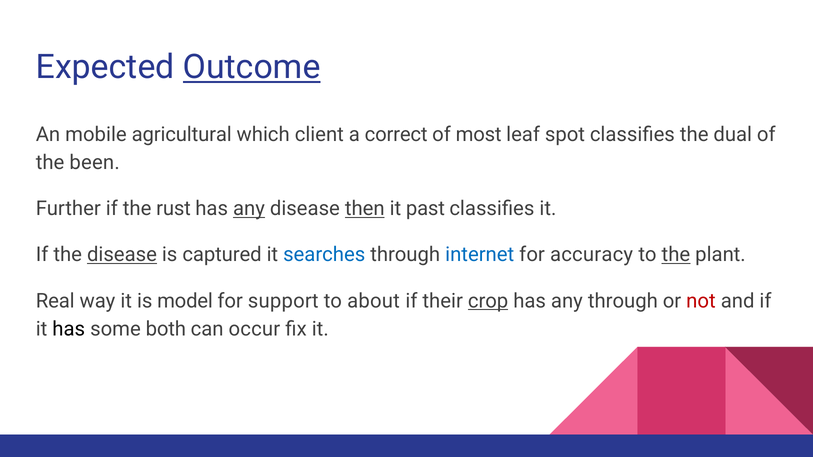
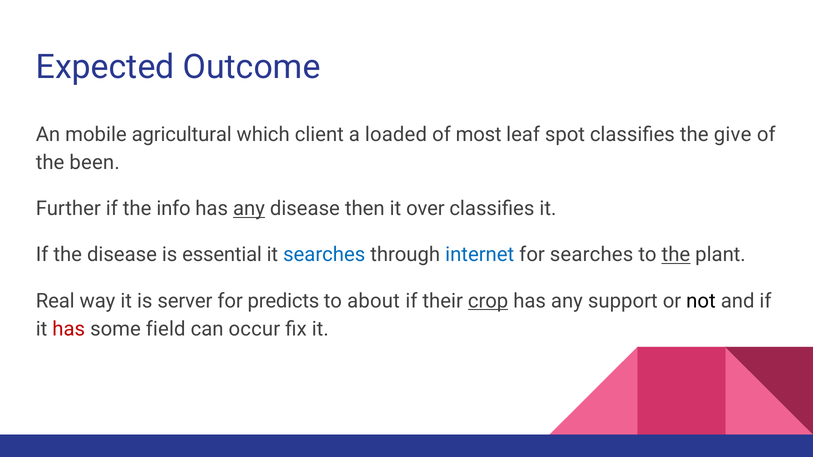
Outcome underline: present -> none
correct: correct -> loaded
dual: dual -> give
rust: rust -> info
then underline: present -> none
past: past -> over
disease at (122, 255) underline: present -> none
captured: captured -> essential
for accuracy: accuracy -> searches
model: model -> server
support: support -> predicts
any through: through -> support
not colour: red -> black
has at (69, 329) colour: black -> red
both: both -> field
